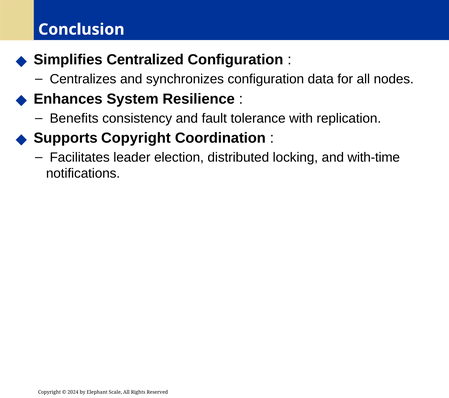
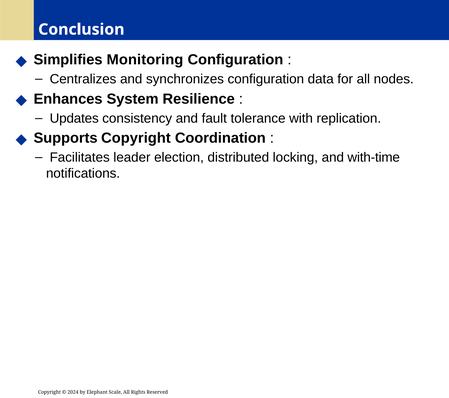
Centralized: Centralized -> Monitoring
Benefits: Benefits -> Updates
